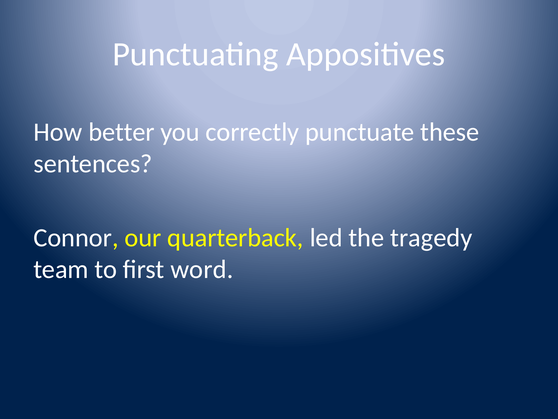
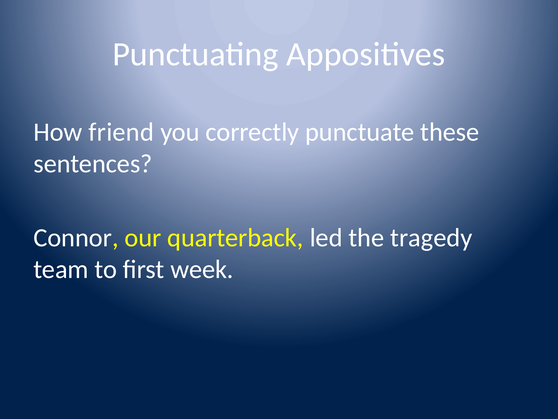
better: better -> friend
word: word -> week
